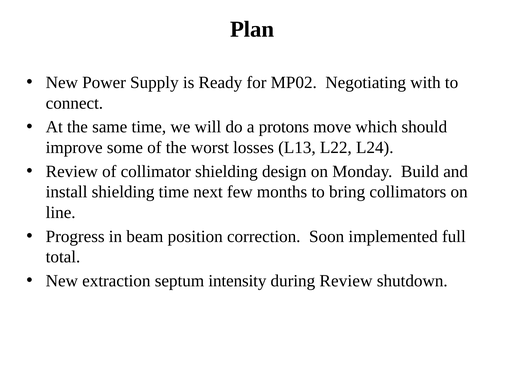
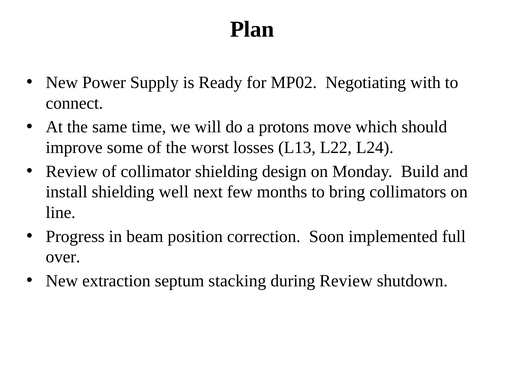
shielding time: time -> well
total: total -> over
intensity: intensity -> stacking
